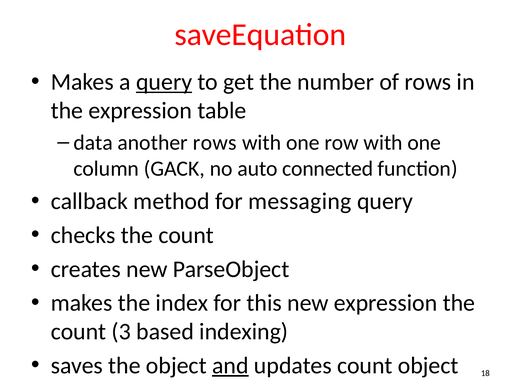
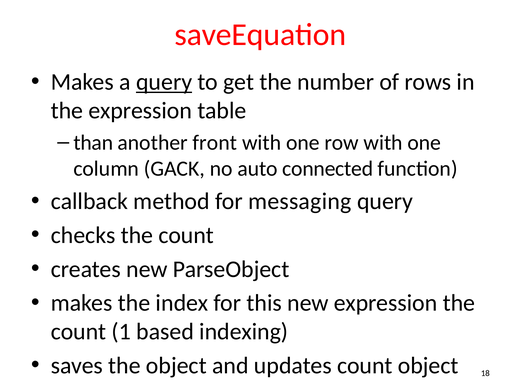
data: data -> than
another rows: rows -> front
3: 3 -> 1
and underline: present -> none
